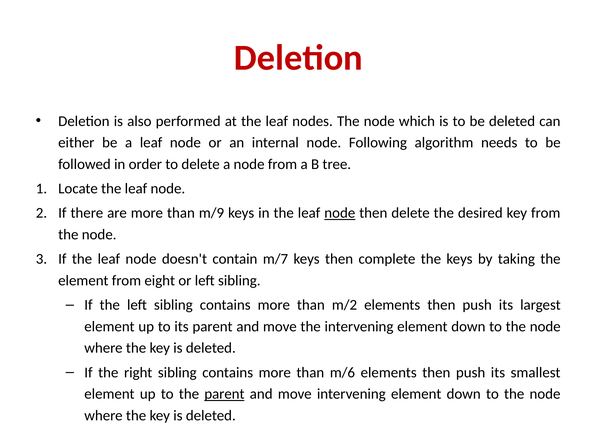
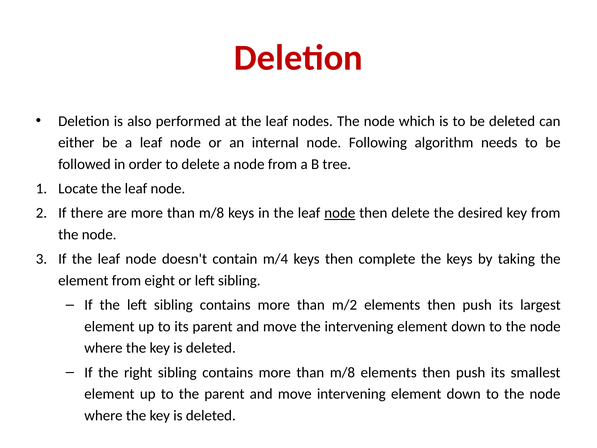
are more than m/9: m/9 -> m/8
m/7: m/7 -> m/4
contains more than m/6: m/6 -> m/8
parent at (224, 394) underline: present -> none
